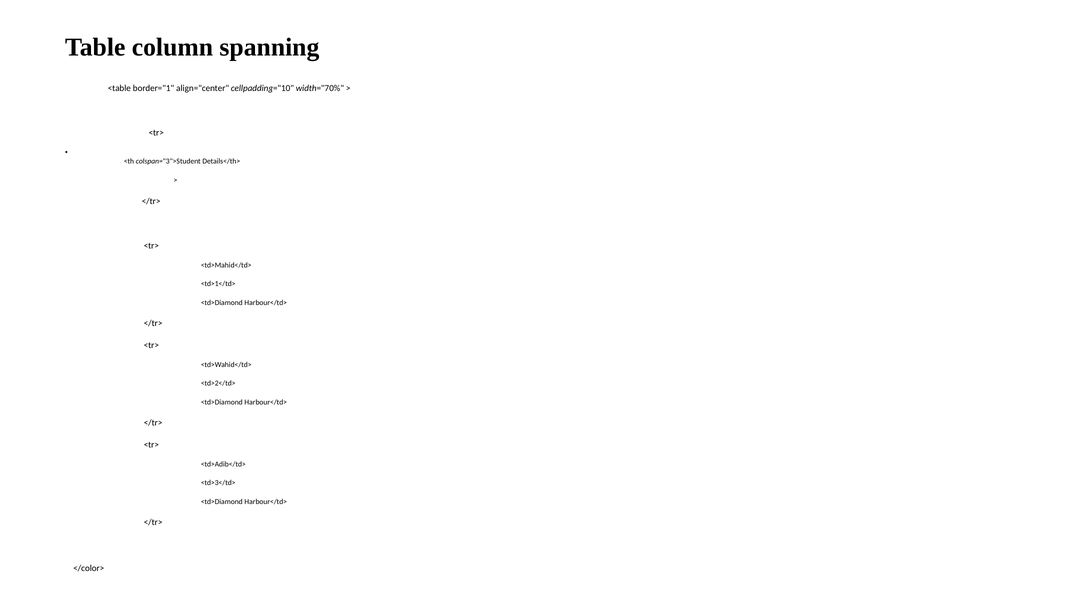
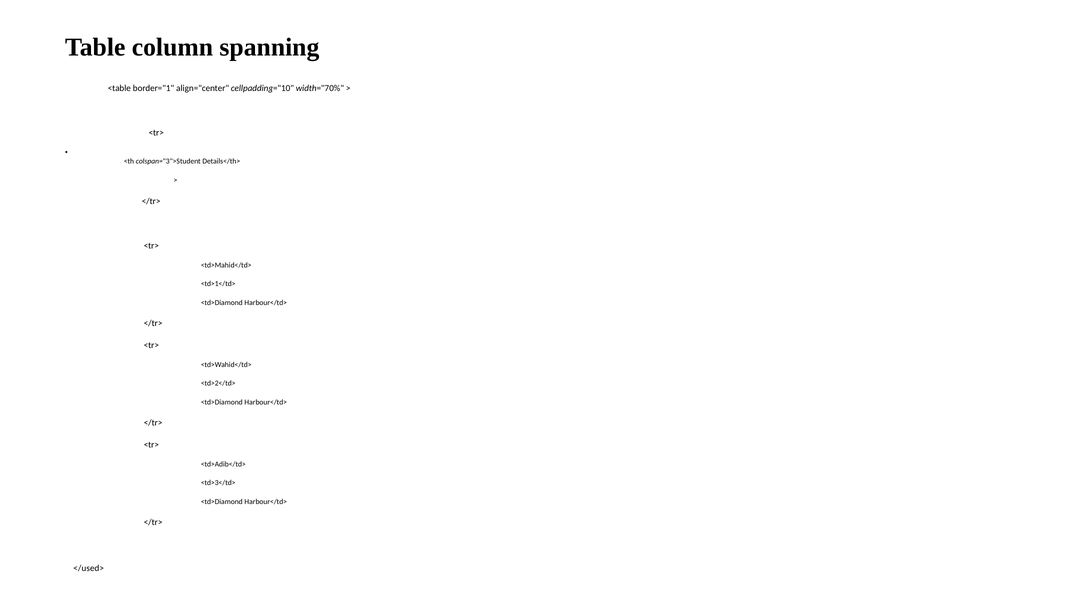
</color>: </color> -> </used>
